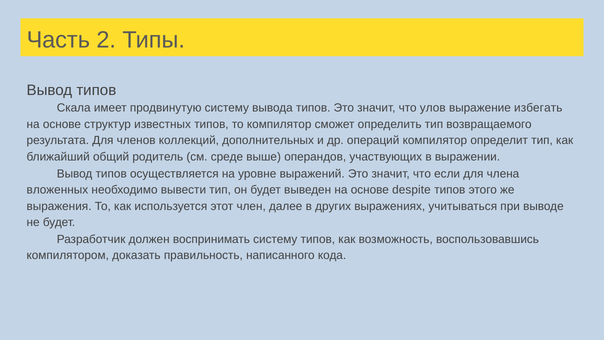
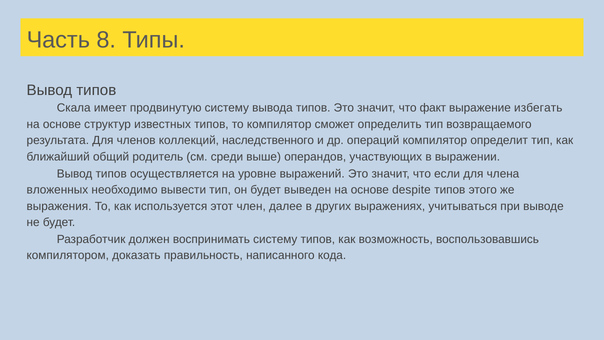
2: 2 -> 8
улов: улов -> факт
дополнительных: дополнительных -> наследственного
среде: среде -> среди
